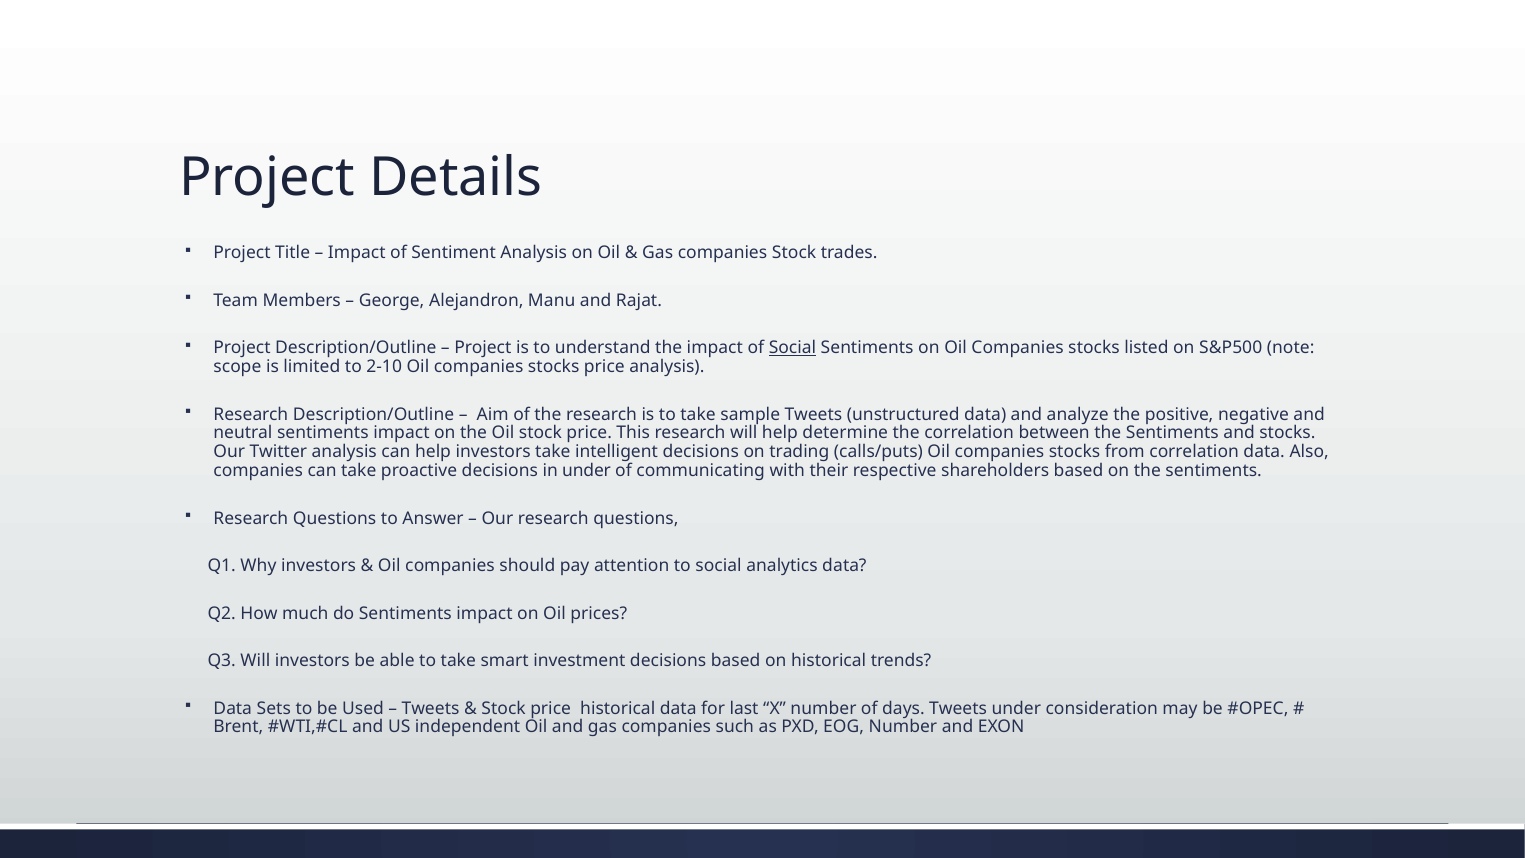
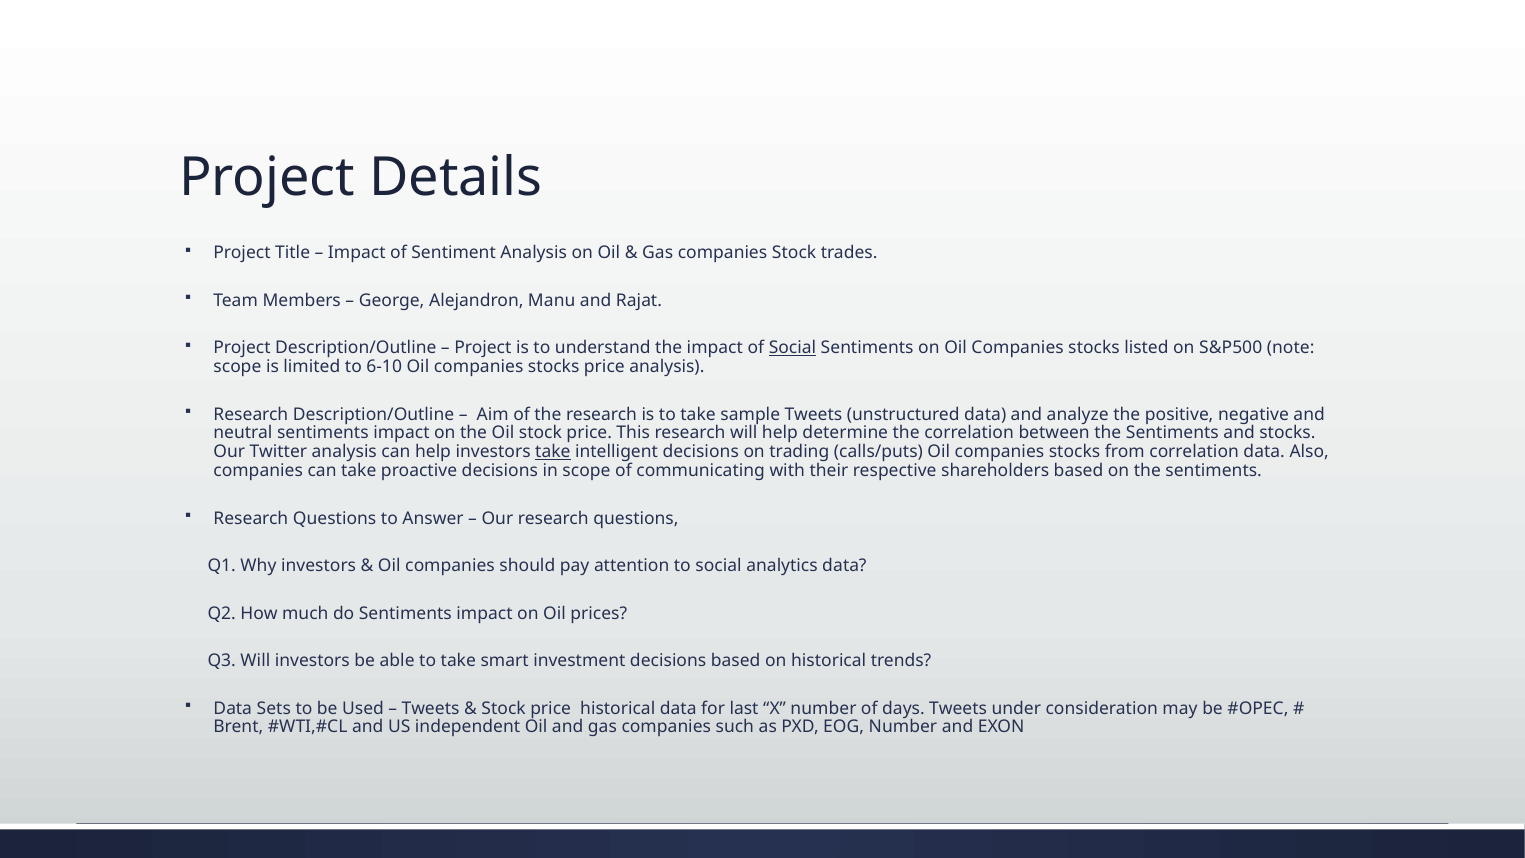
2-10: 2-10 -> 6-10
take at (553, 452) underline: none -> present
in under: under -> scope
